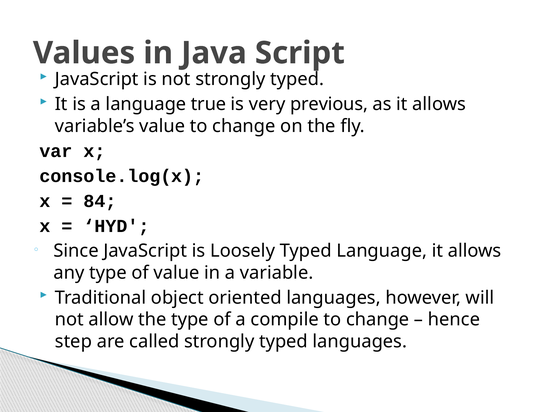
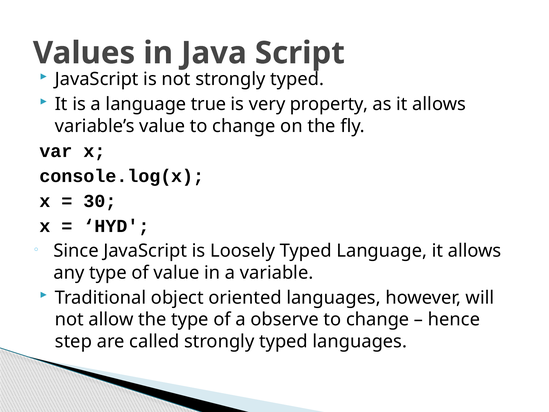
previous: previous -> property
84: 84 -> 30
compile: compile -> observe
